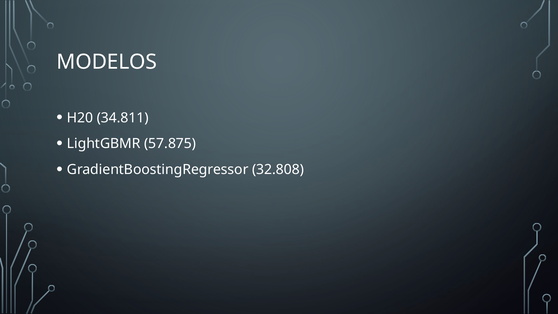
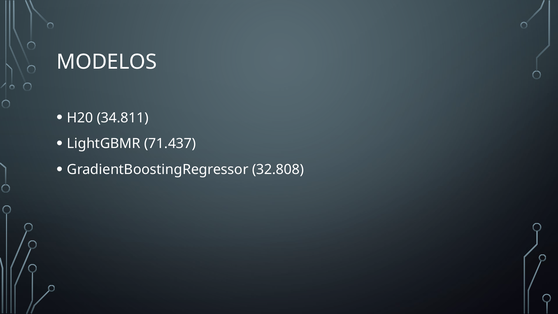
57.875: 57.875 -> 71.437
